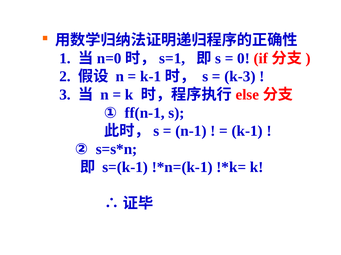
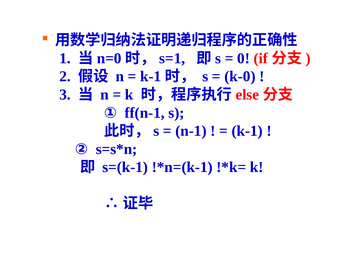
k-3: k-3 -> k-0
